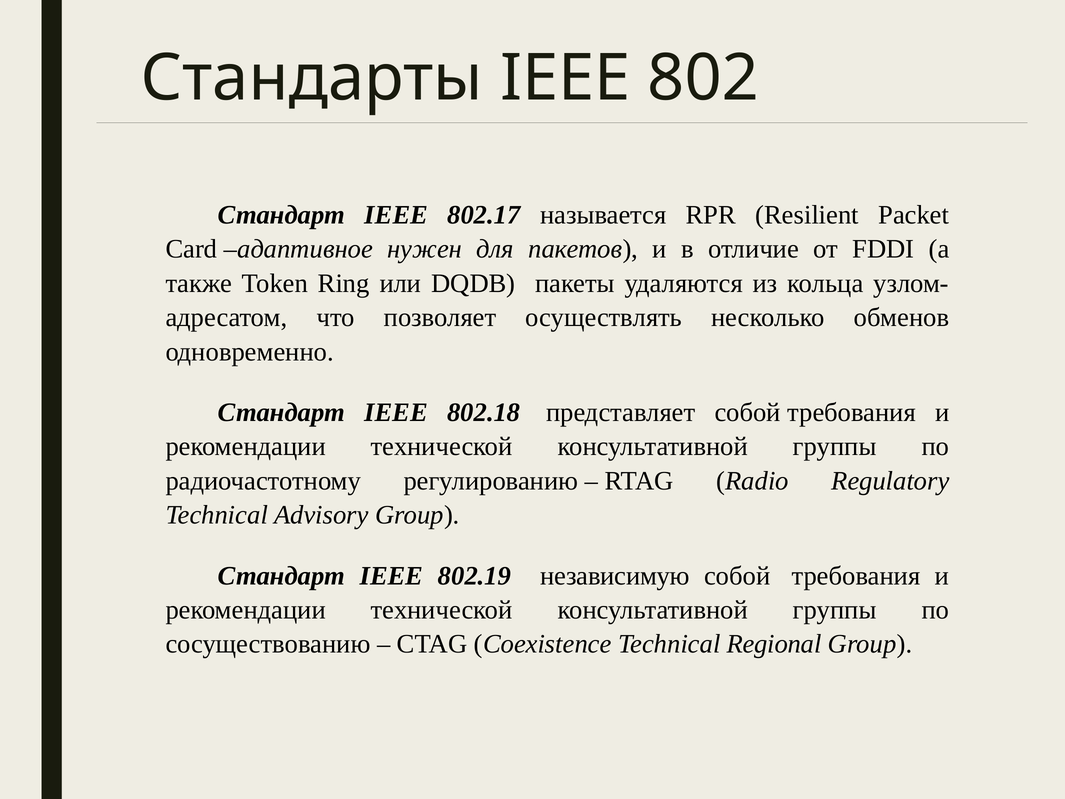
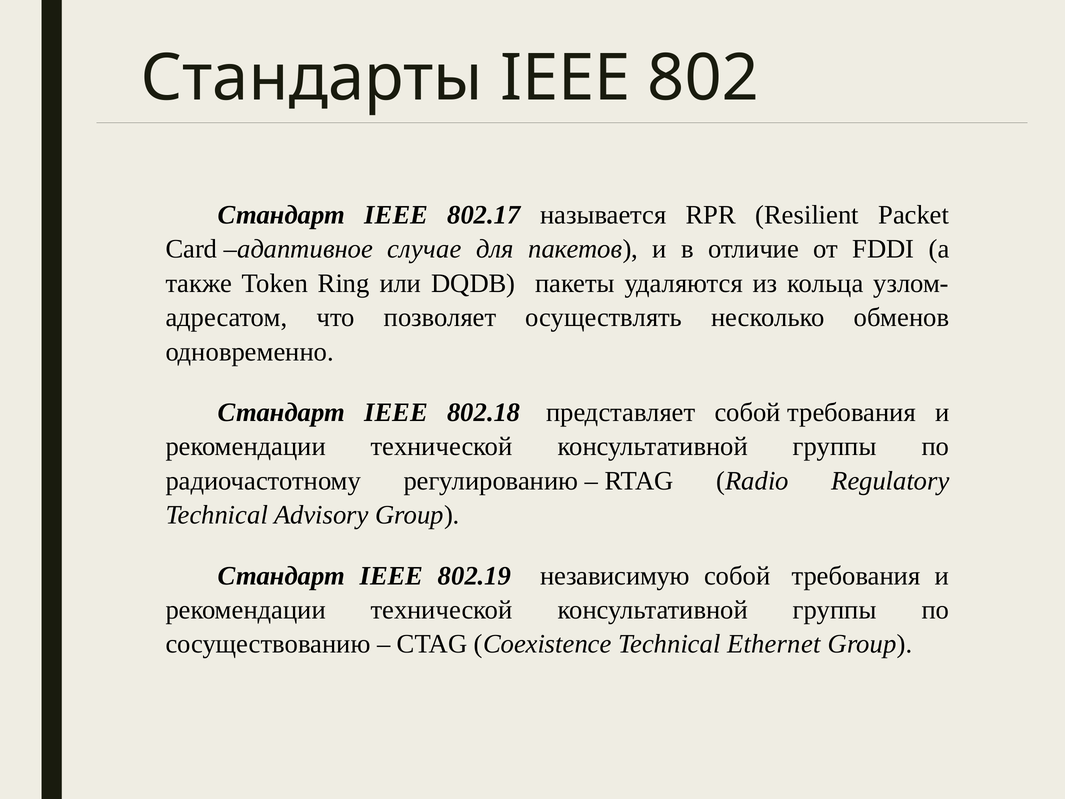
нужен: нужен -> случае
Regional: Regional -> Ethernet
